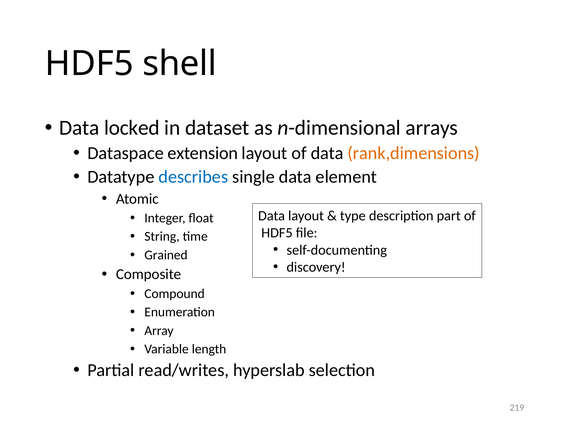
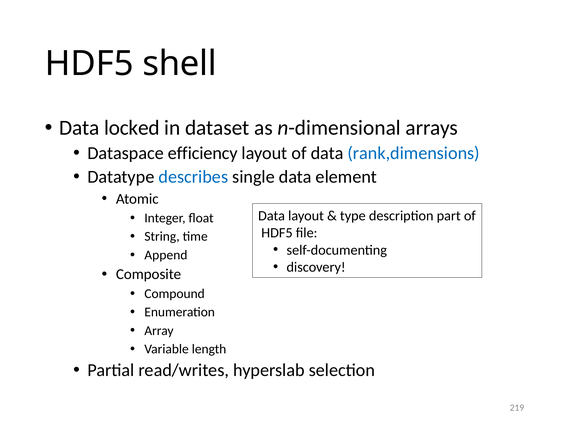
extension: extension -> efficiency
rank,dimensions colour: orange -> blue
Grained: Grained -> Append
